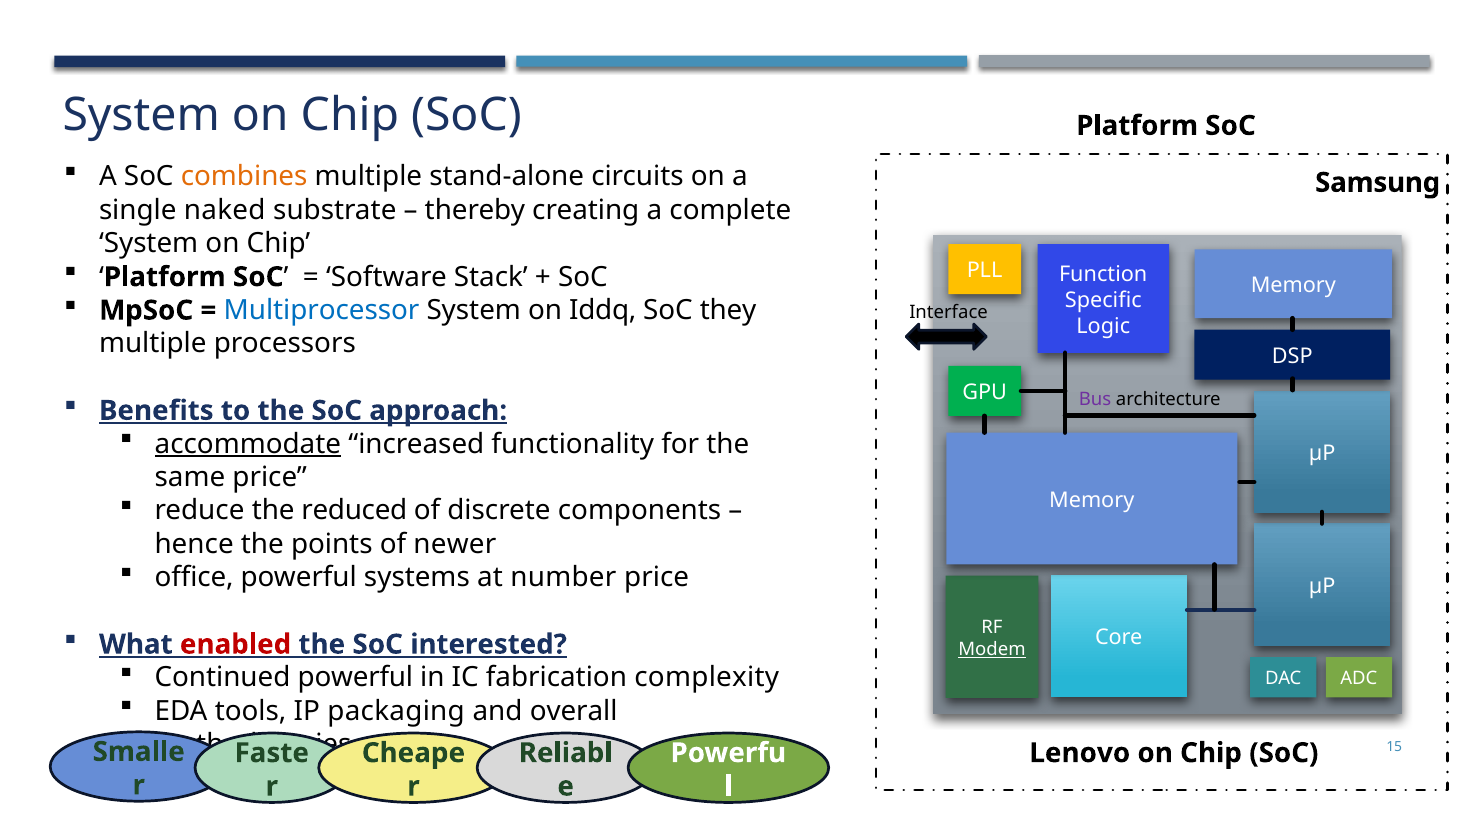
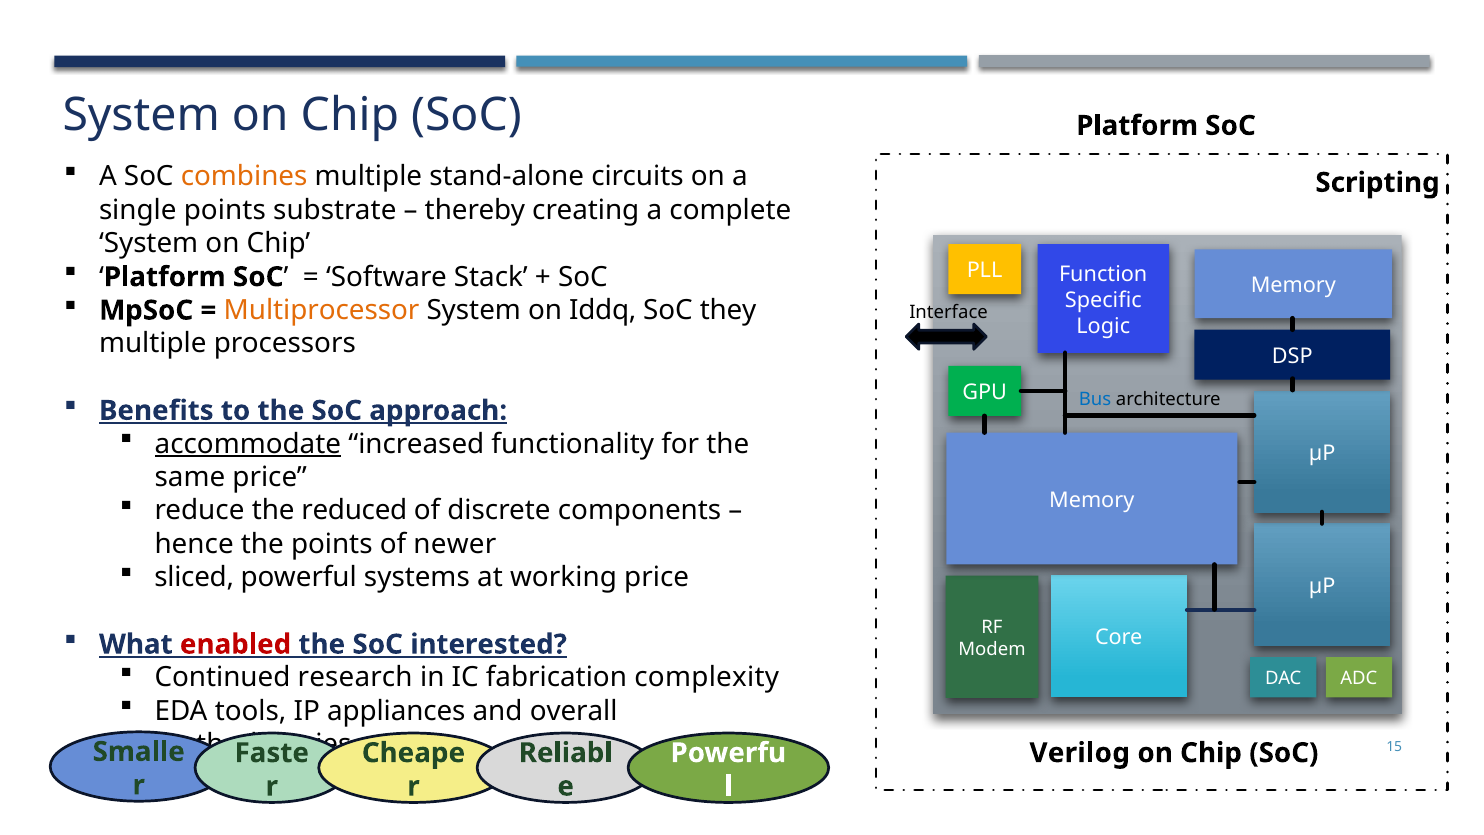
Samsung: Samsung -> Scripting
single naked: naked -> points
Multiprocessor colour: blue -> orange
Bus colour: purple -> blue
office: office -> sliced
number: number -> working
Modem underline: present -> none
Continued powerful: powerful -> research
packaging: packaging -> appliances
Lenovo: Lenovo -> Verilog
